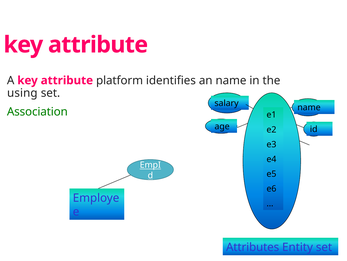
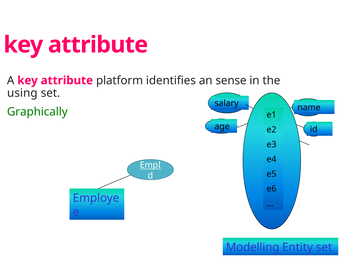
an name: name -> sense
Association: Association -> Graphically
Attributes: Attributes -> Modelling
